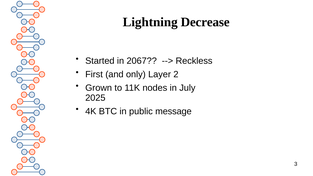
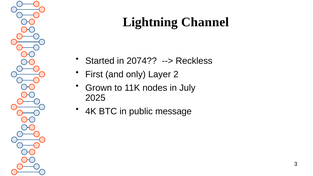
Decrease: Decrease -> Channel
2067: 2067 -> 2074
